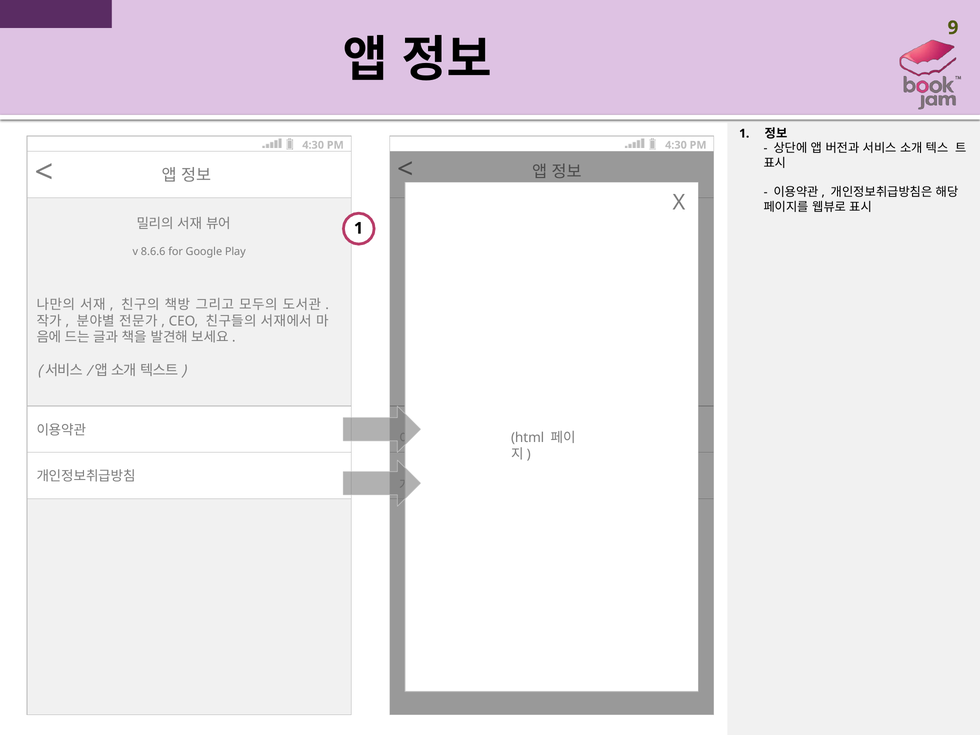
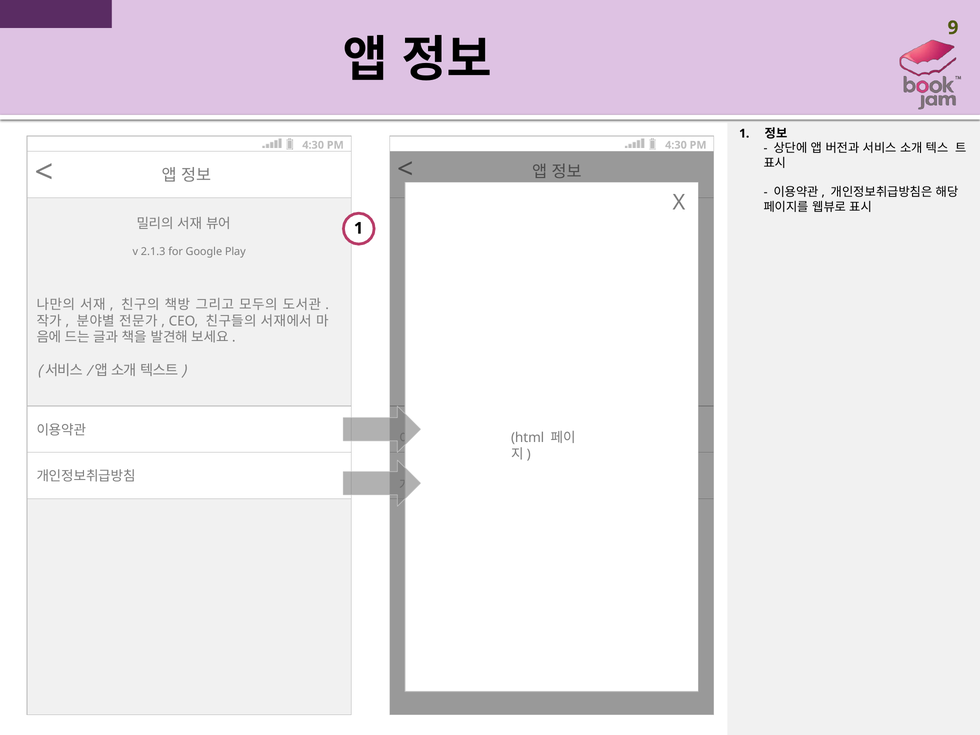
8.6.6: 8.6.6 -> 2.1.3
